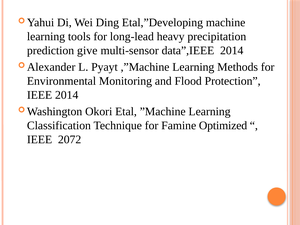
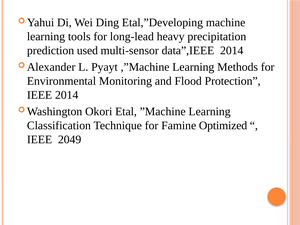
give: give -> used
2072: 2072 -> 2049
